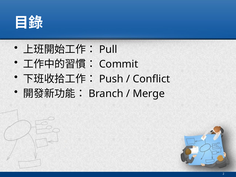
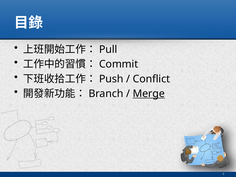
Merge underline: none -> present
